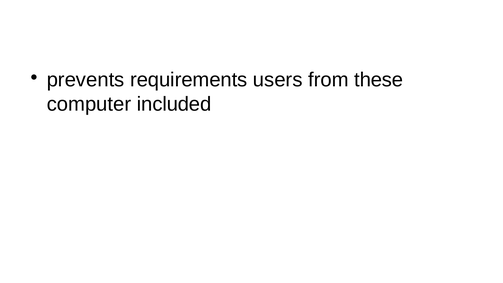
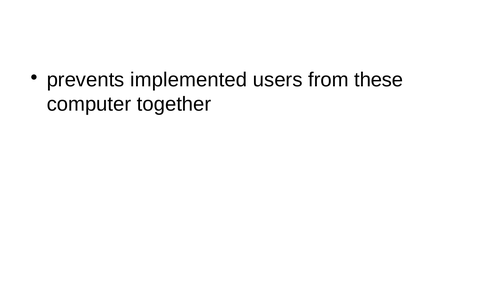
requirements: requirements -> implemented
included: included -> together
